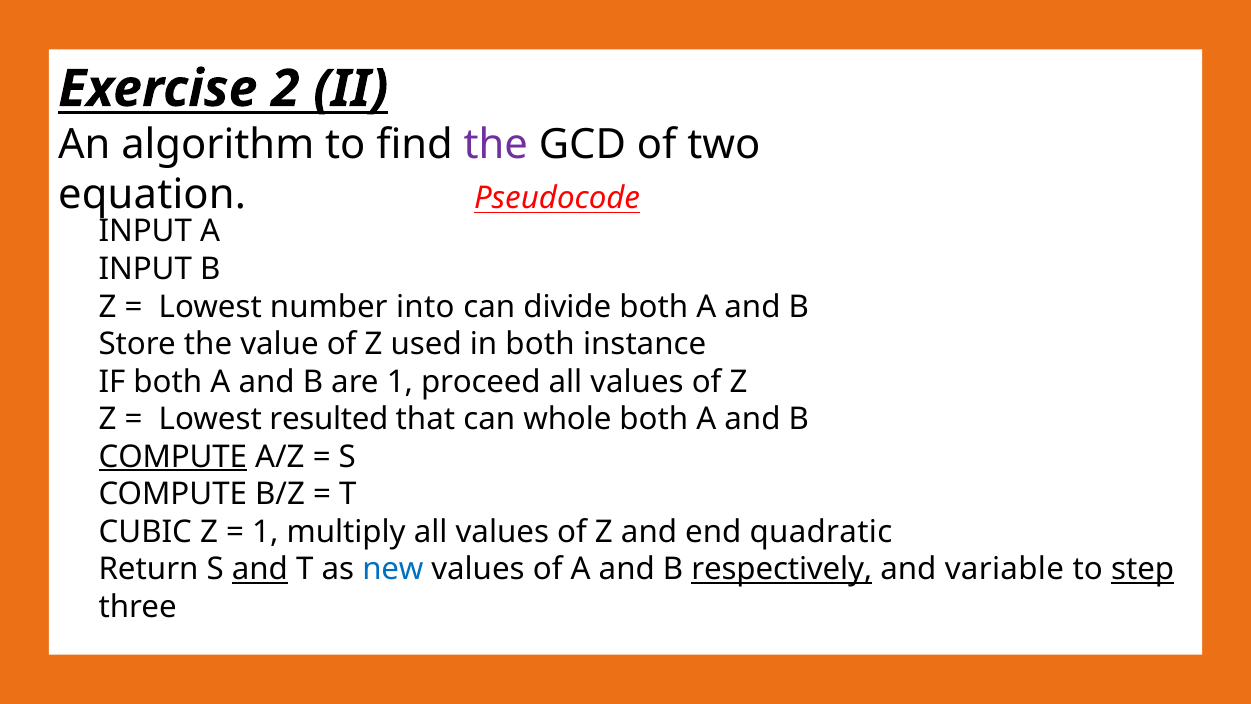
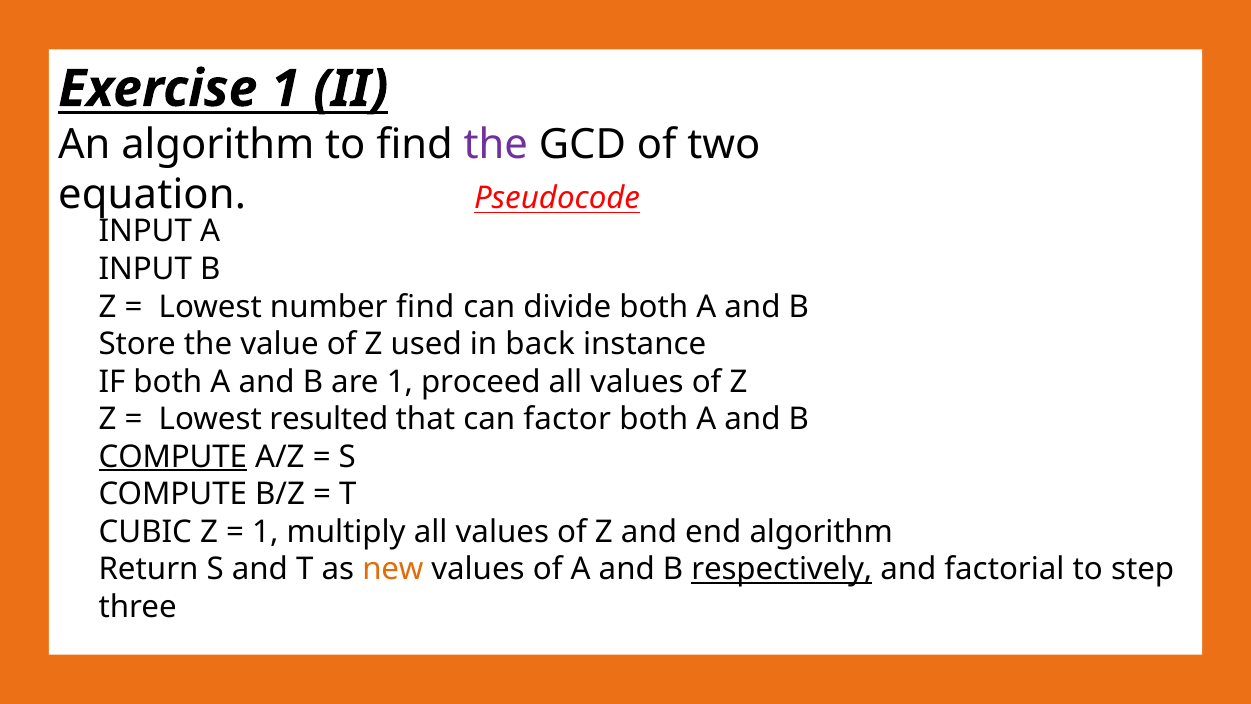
Exercise 2: 2 -> 1
number into: into -> find
in both: both -> back
whole: whole -> factor
end quadratic: quadratic -> algorithm
and at (260, 569) underline: present -> none
new colour: blue -> orange
variable: variable -> factorial
step underline: present -> none
